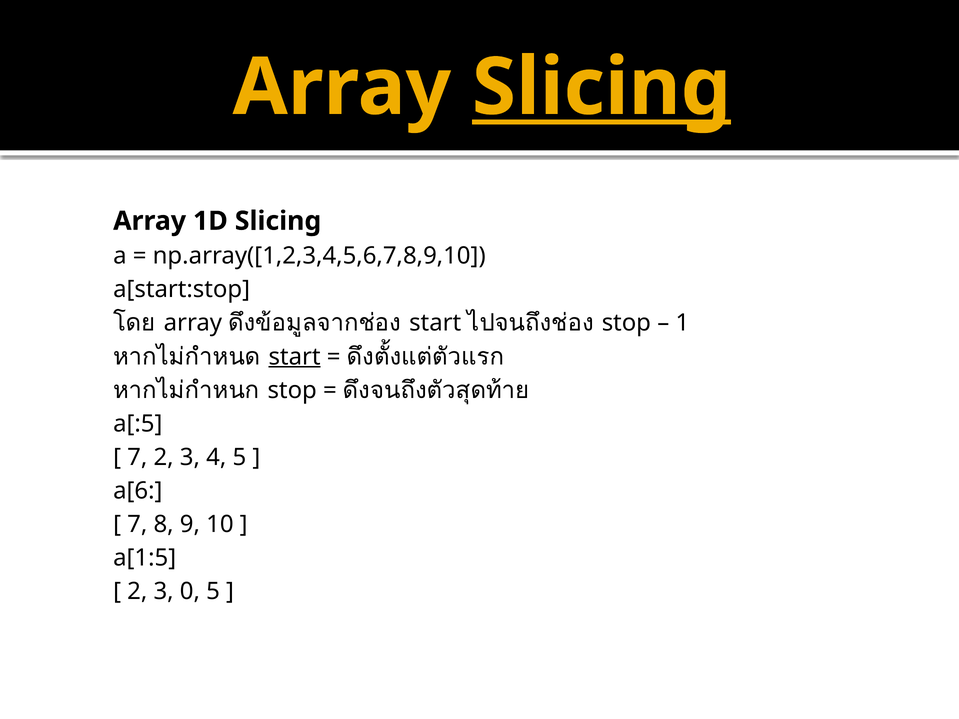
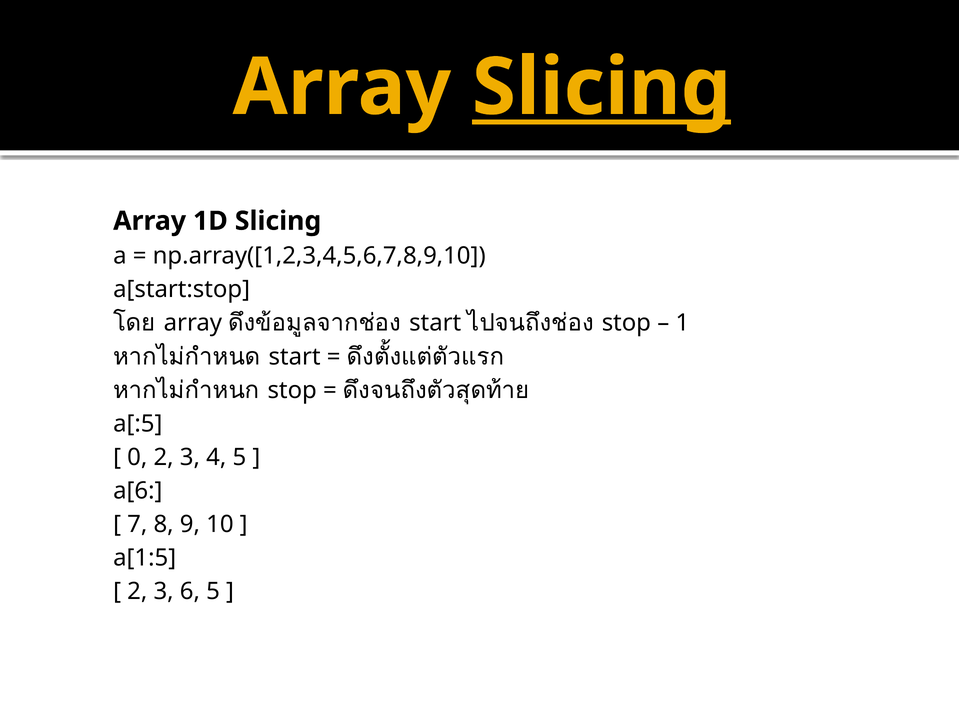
start at (295, 357) underline: present -> none
7 at (137, 457): 7 -> 0
0: 0 -> 6
